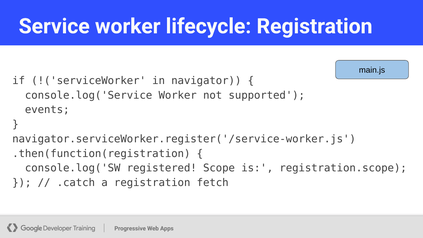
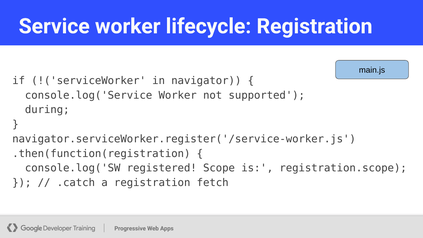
events: events -> during
